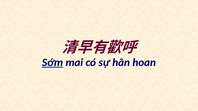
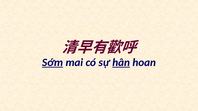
hân underline: none -> present
